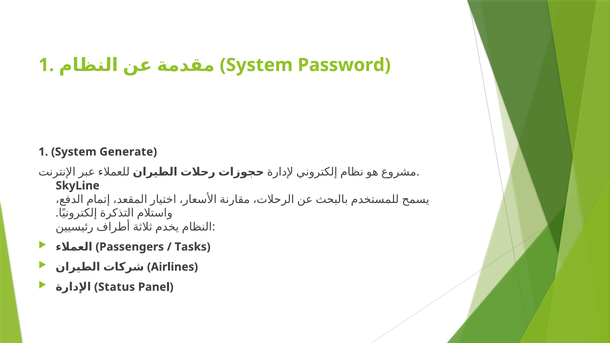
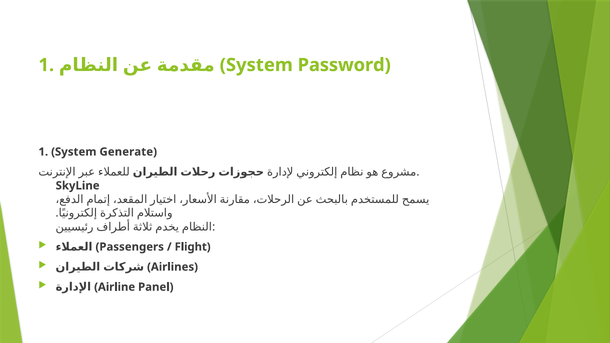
Tasks: Tasks -> Flight
Status: Status -> Airline
